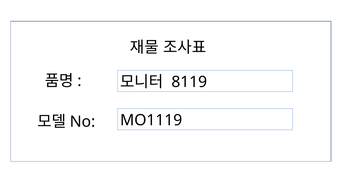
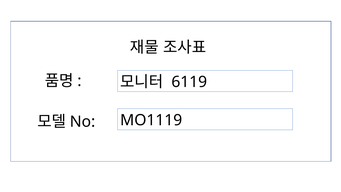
8119: 8119 -> 6119
